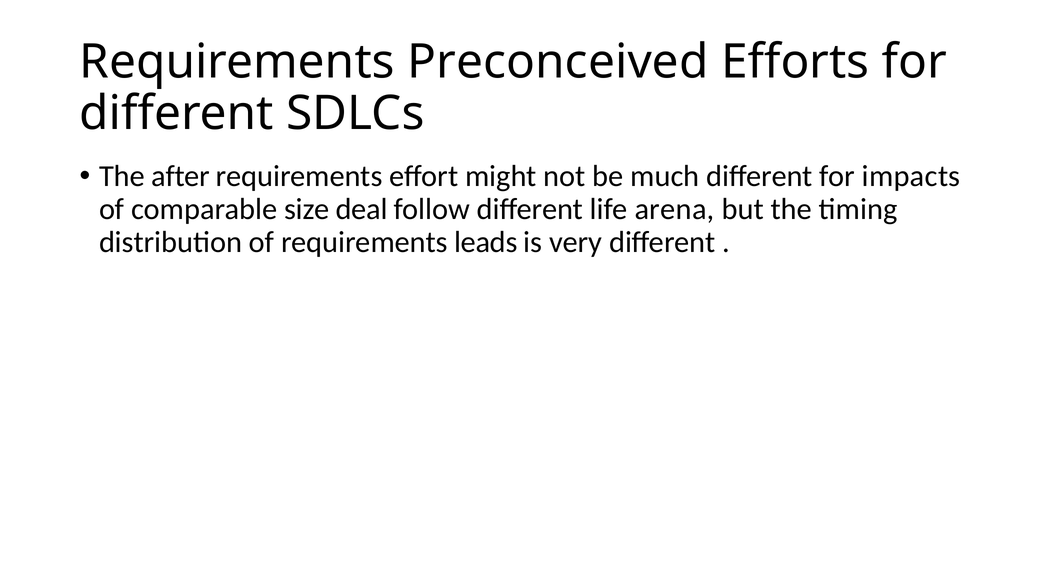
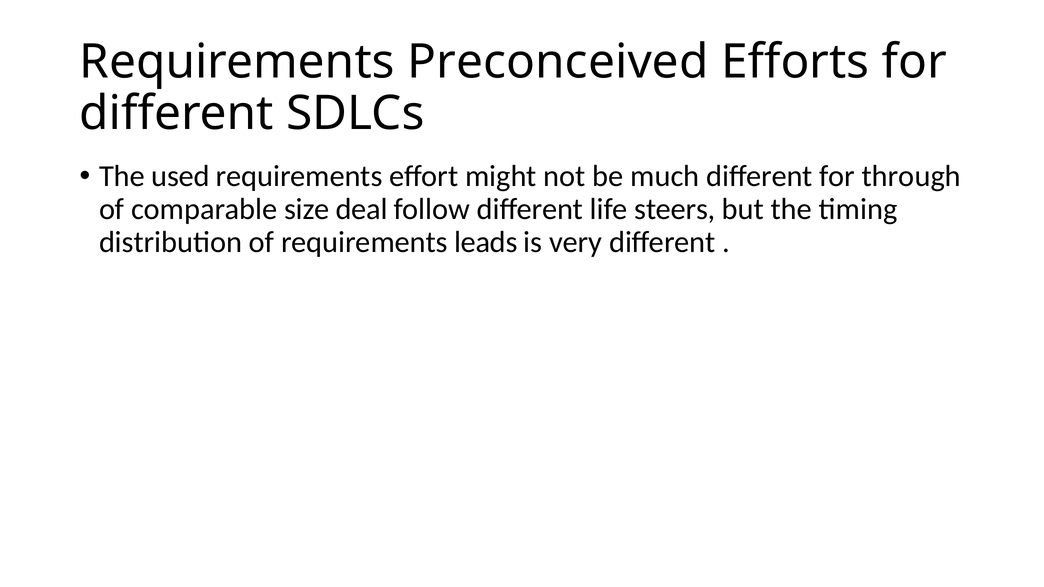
after: after -> used
impacts: impacts -> through
arena: arena -> steers
